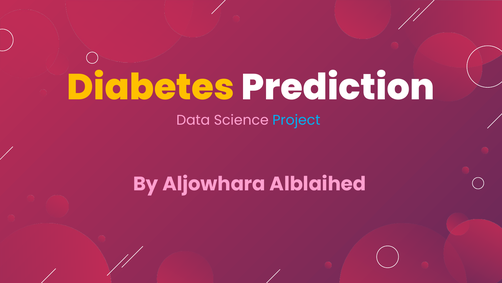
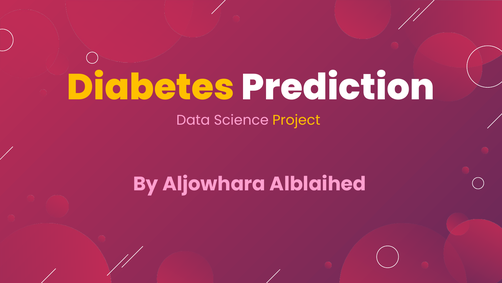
Project colour: light blue -> yellow
